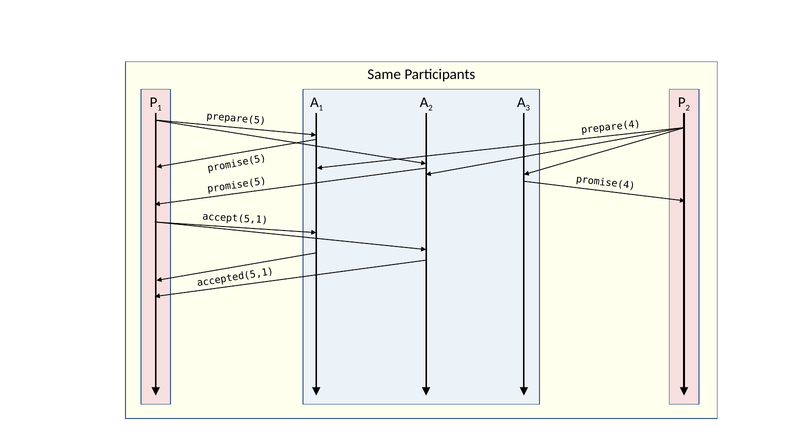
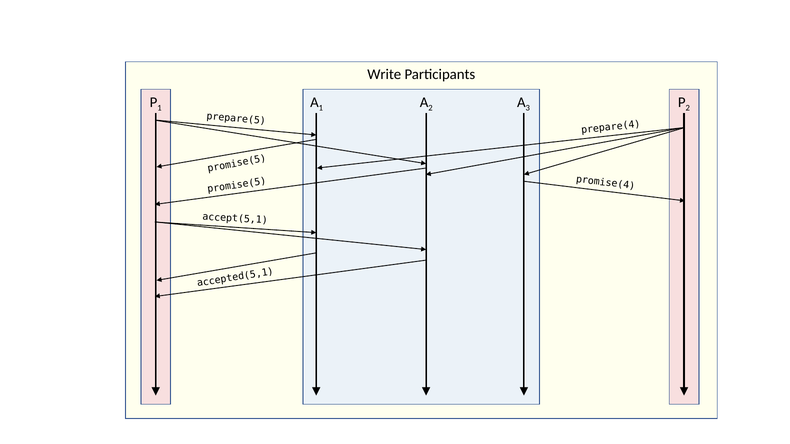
Same: Same -> Write
